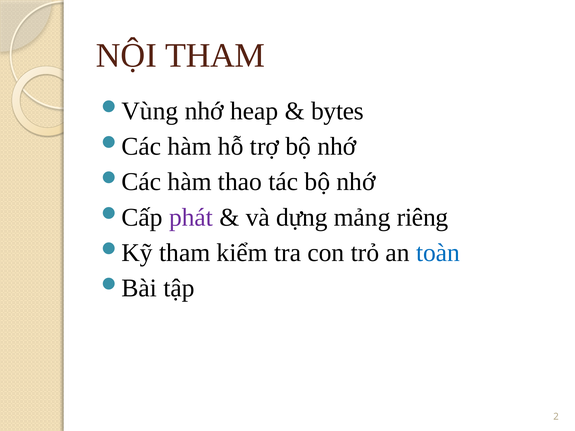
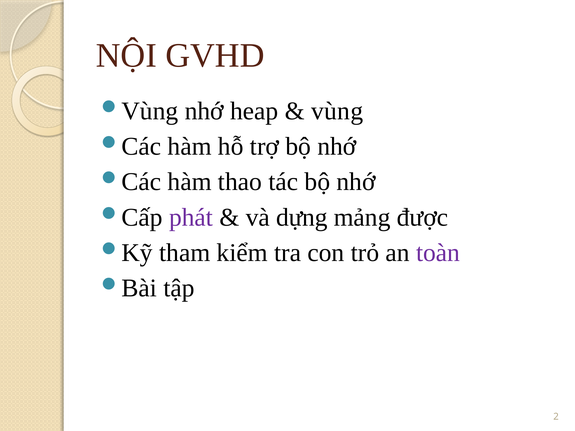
NỘI THAM: THAM -> GVHD
bytes: bytes -> vùng
riêng: riêng -> được
toàn colour: blue -> purple
